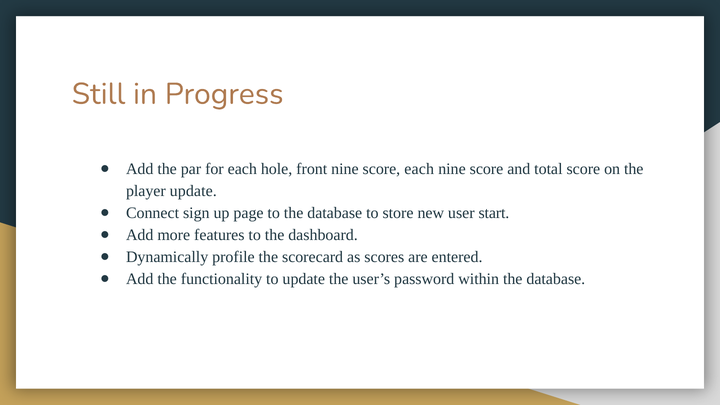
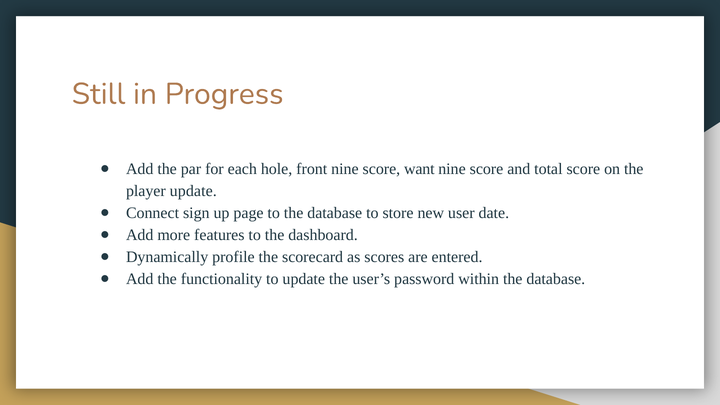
score each: each -> want
start: start -> date
